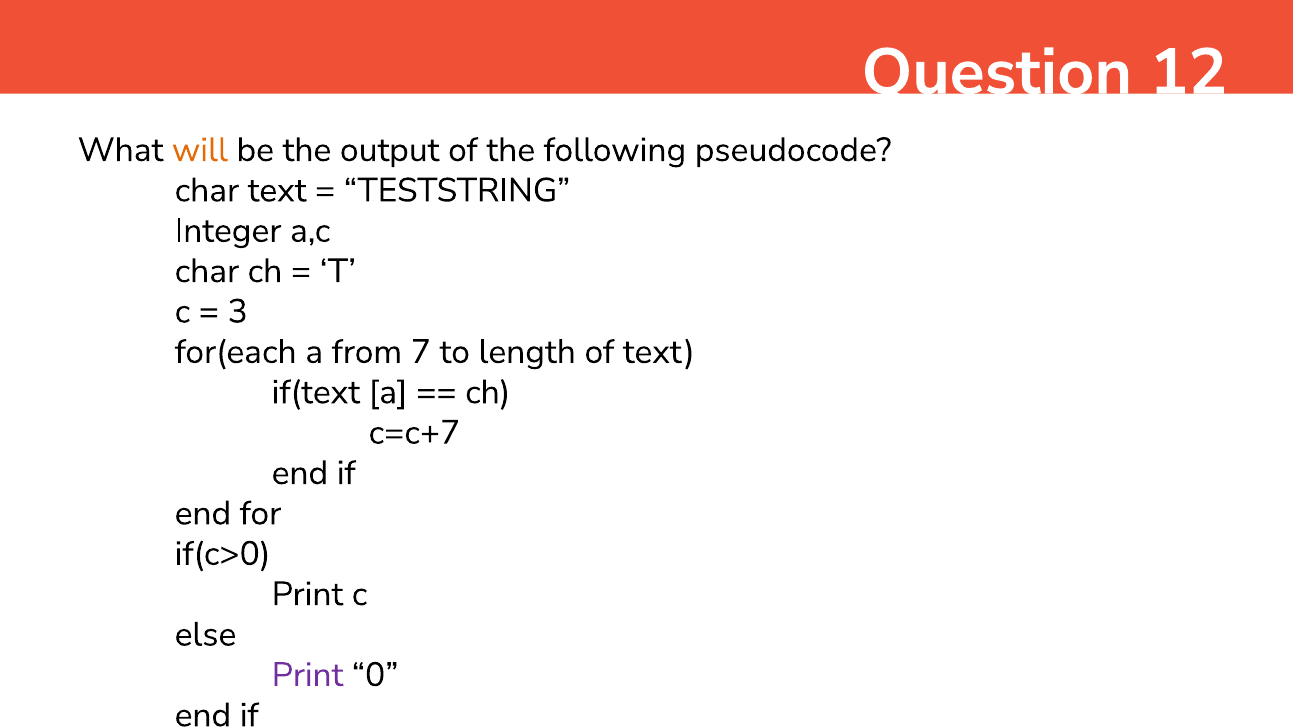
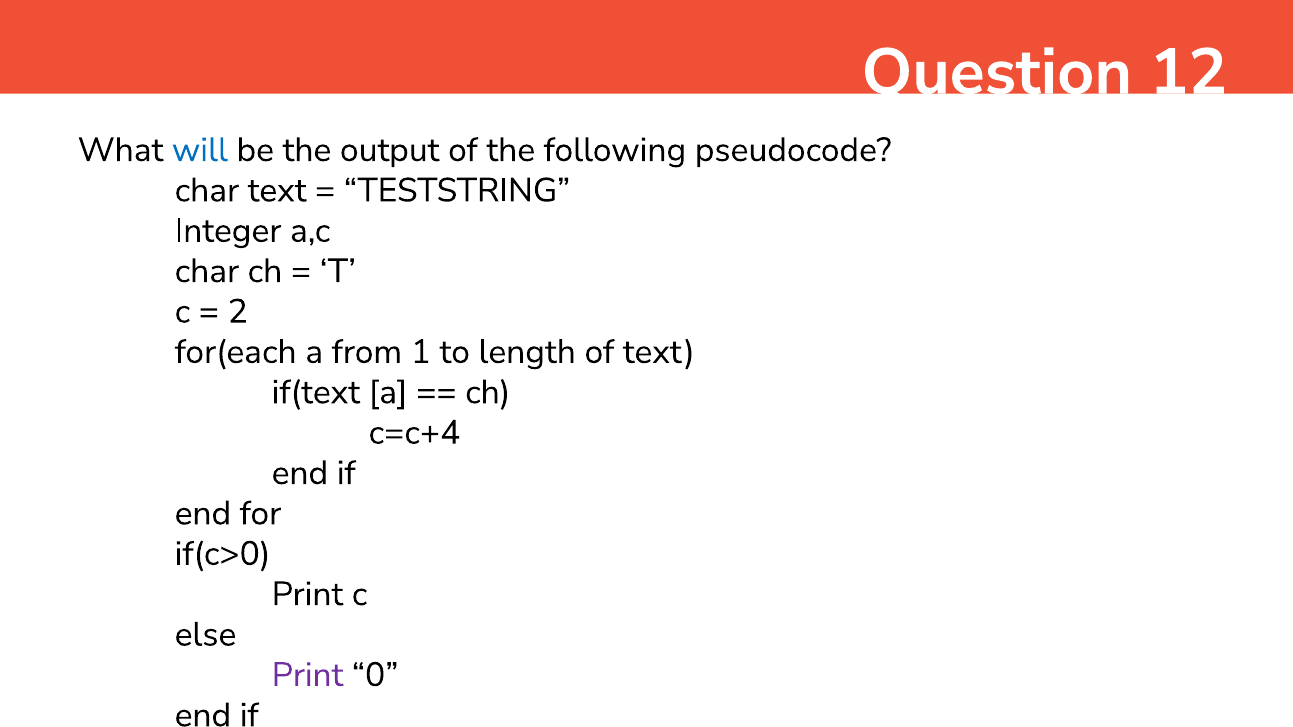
will colour: orange -> blue
3: 3 -> 2
7: 7 -> 1
c=c+7: c=c+7 -> c=c+4
